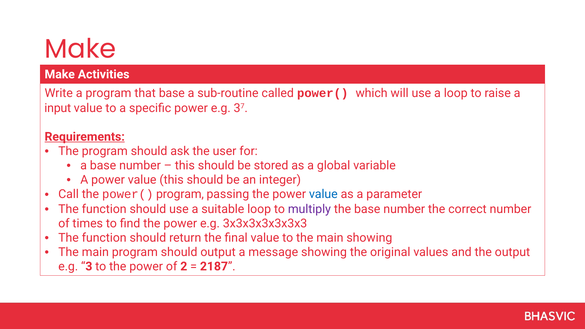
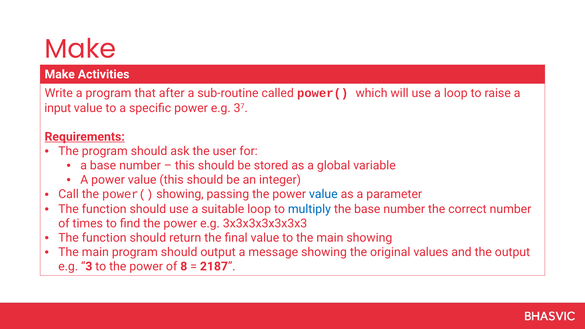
that base: base -> after
power( program: program -> showing
multiply colour: purple -> blue
2: 2 -> 8
